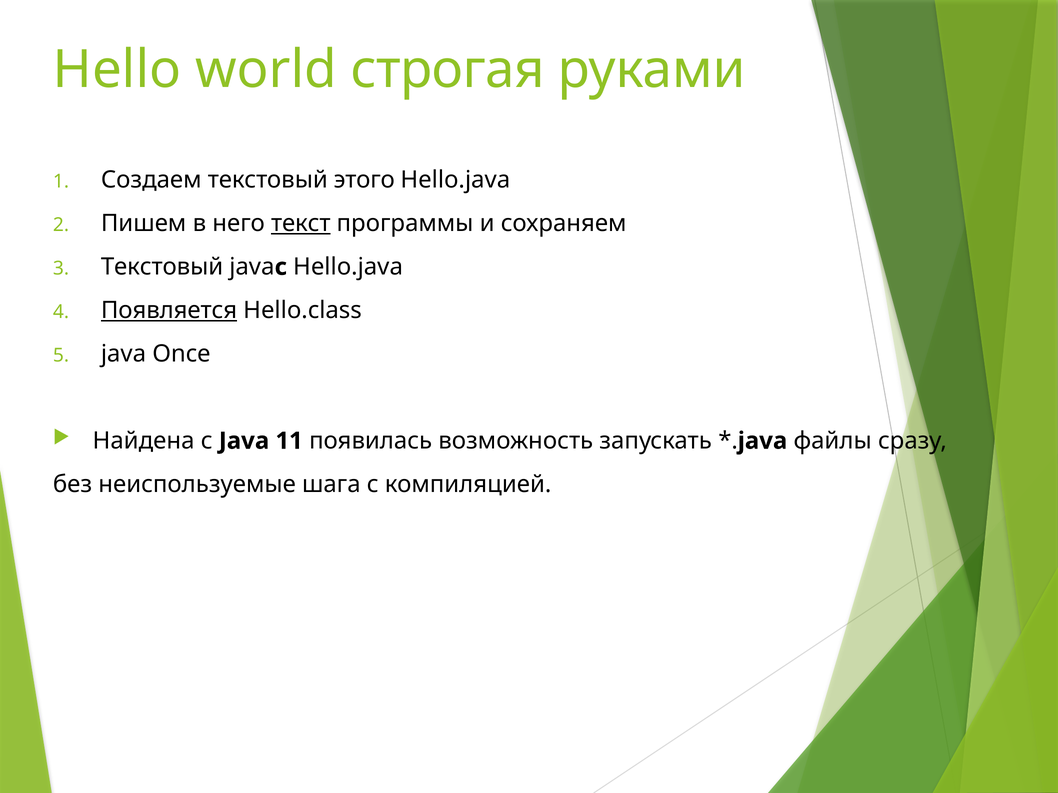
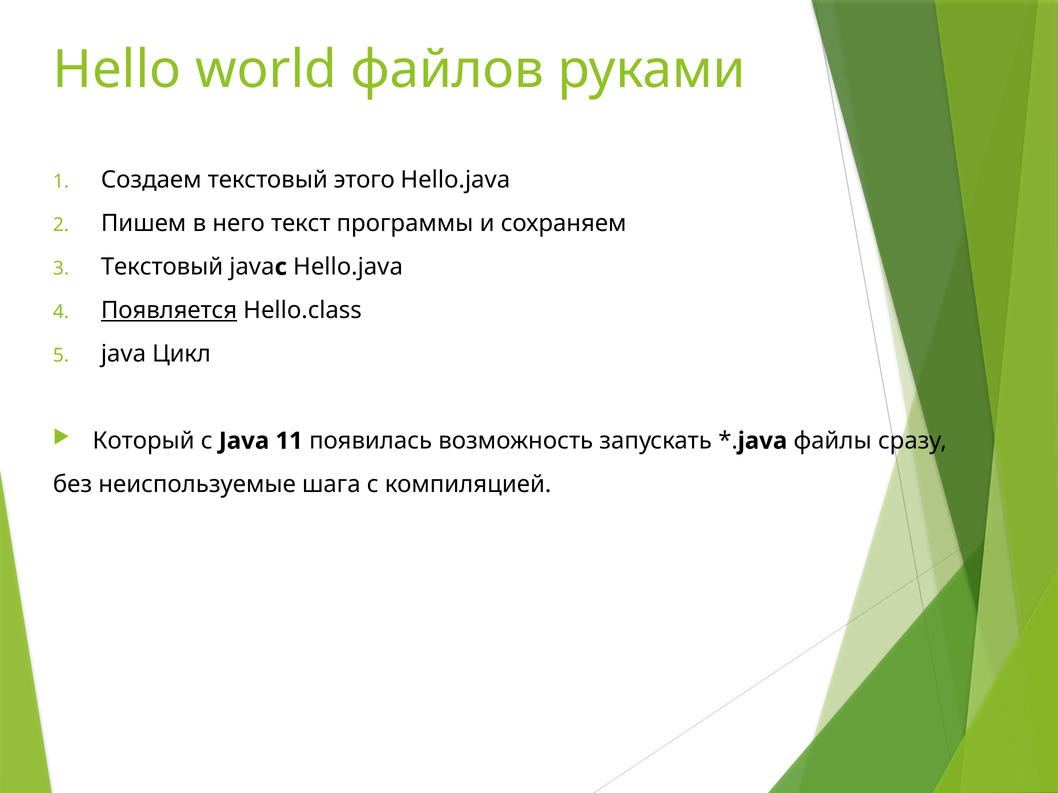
строгая: строгая -> файлов
текст underline: present -> none
Once: Once -> Цикл
Найдена: Найдена -> Который
